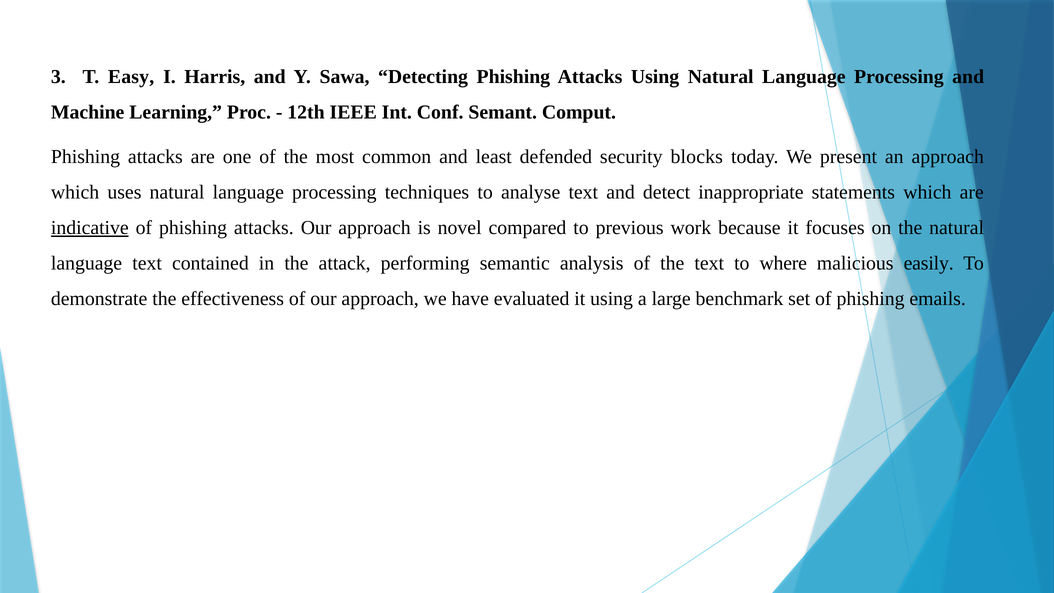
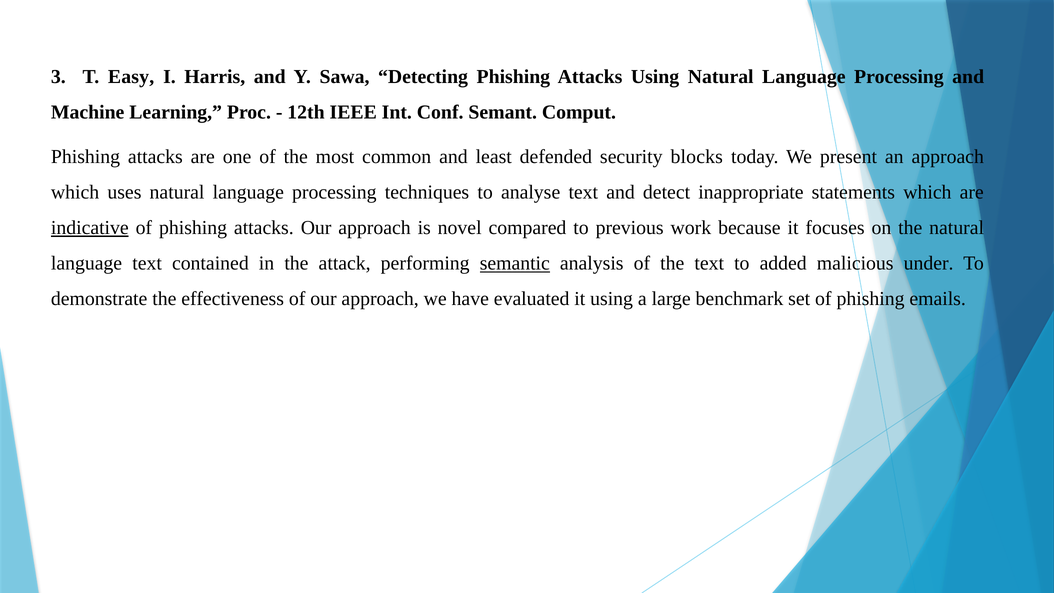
semantic underline: none -> present
where: where -> added
easily: easily -> under
